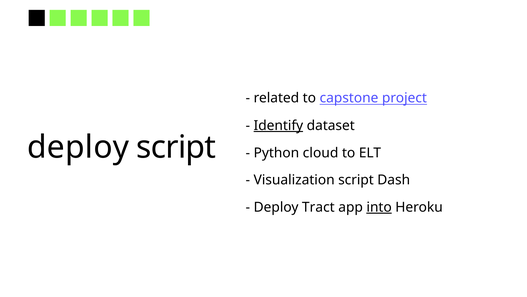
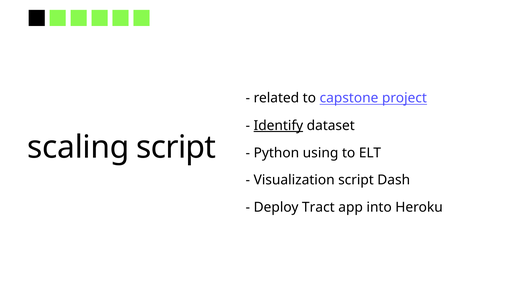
deploy at (78, 147): deploy -> scaling
cloud: cloud -> using
into underline: present -> none
